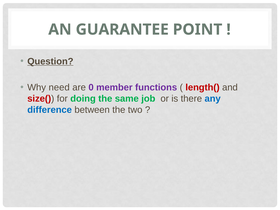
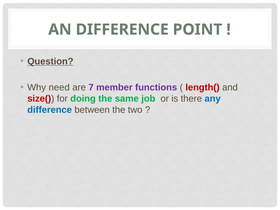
AN GUARANTEE: GUARANTEE -> DIFFERENCE
0: 0 -> 7
